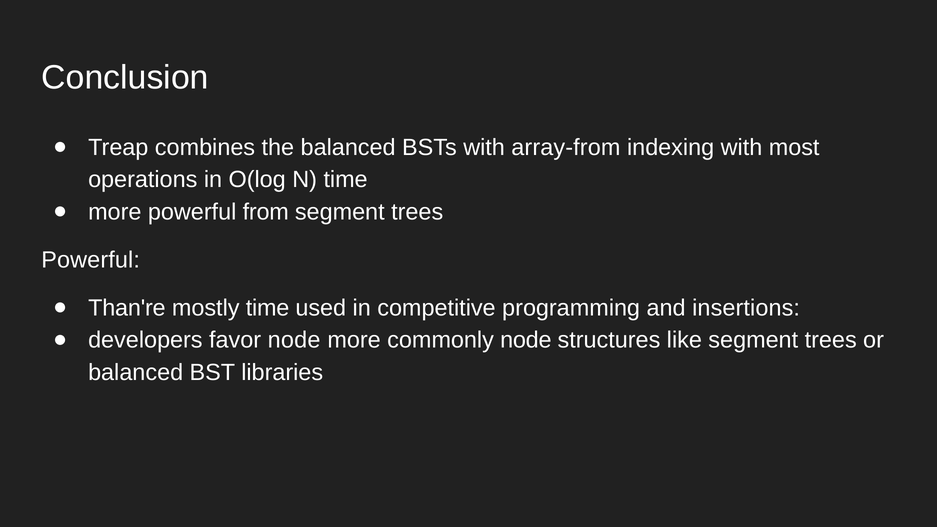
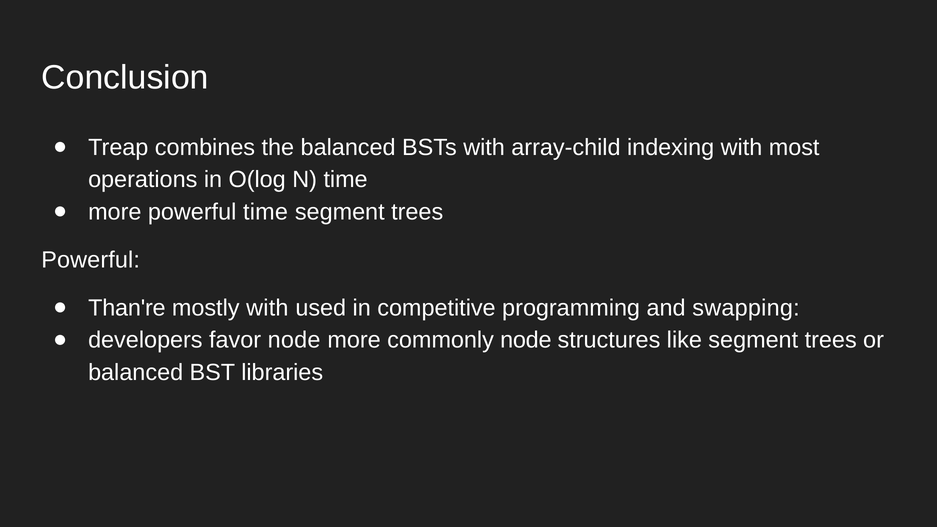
array-from: array-from -> array-child
powerful from: from -> time
mostly time: time -> with
insertions: insertions -> swapping
